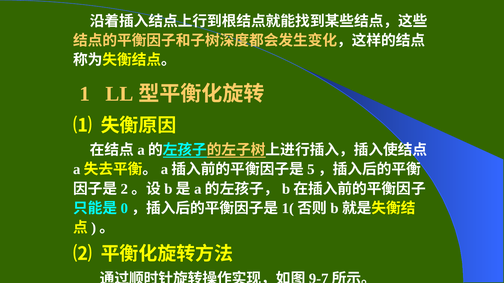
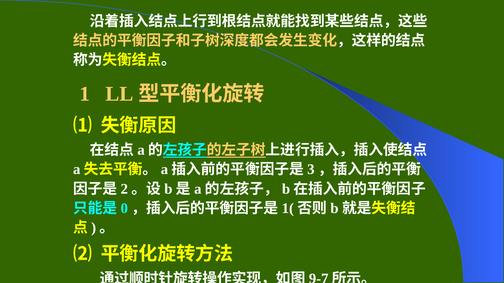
5: 5 -> 3
